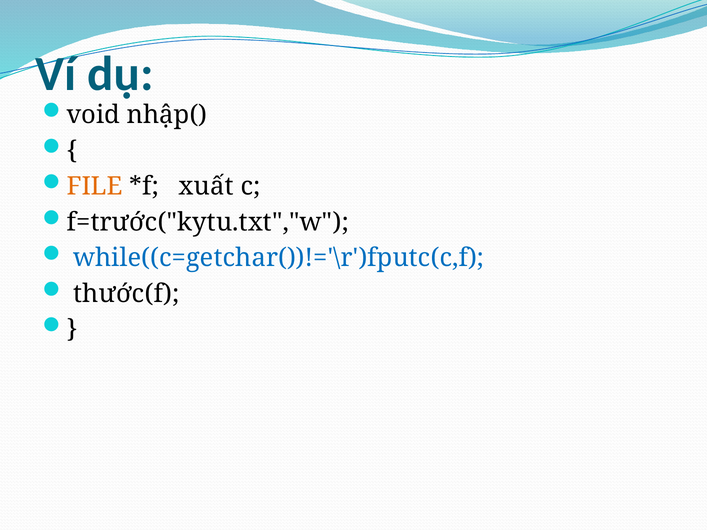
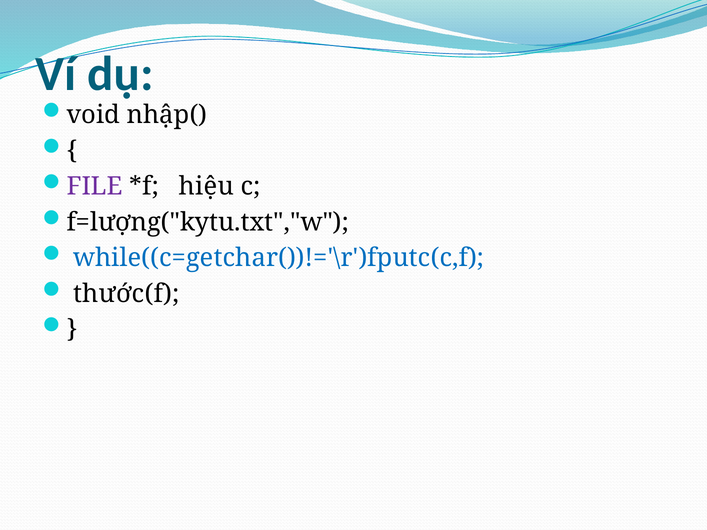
FILE colour: orange -> purple
xuất: xuất -> hiệu
f=trước("kytu.txt","w: f=trước("kytu.txt","w -> f=lượng("kytu.txt","w
